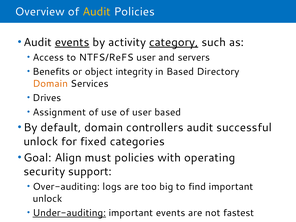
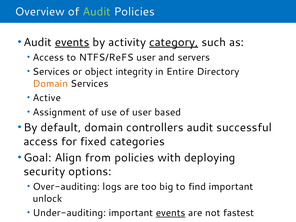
Audit at (97, 12) colour: yellow -> light green
Benefits at (51, 72): Benefits -> Services
in Based: Based -> Entire
Drives: Drives -> Active
unlock at (41, 141): unlock -> access
must: must -> from
operating: operating -> deploying
support: support -> options
Under-auditing underline: present -> none
events at (171, 213) underline: none -> present
